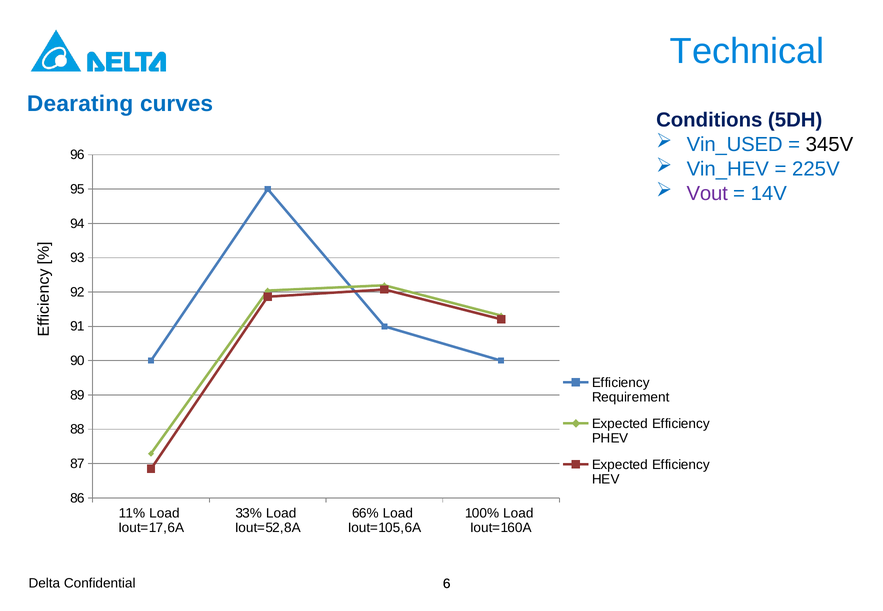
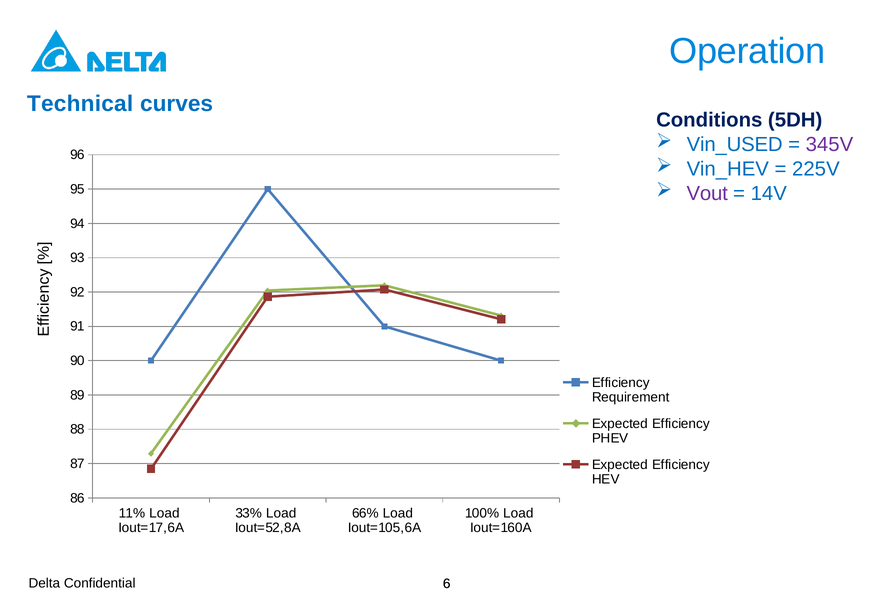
Technical: Technical -> Operation
Dearating: Dearating -> Technical
345V colour: black -> purple
